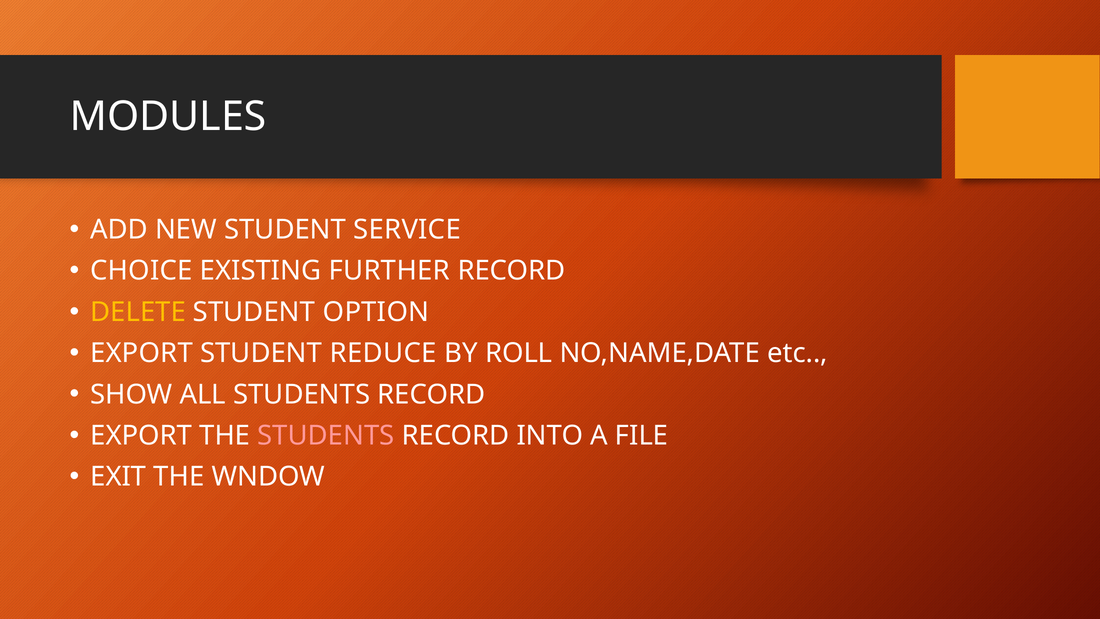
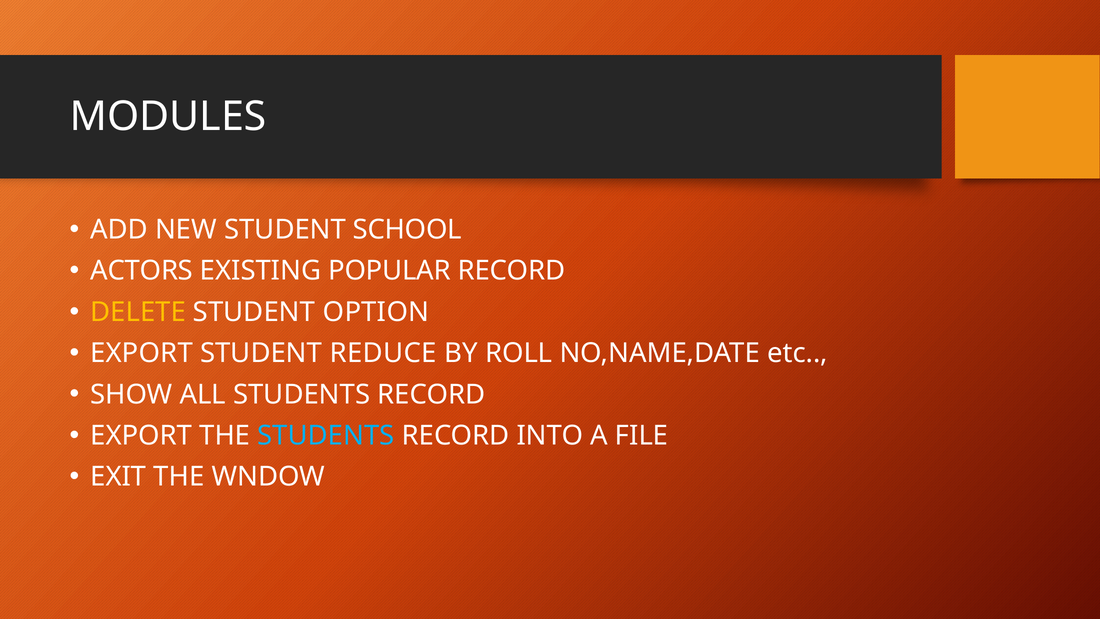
SERVICE: SERVICE -> SCHOOL
CHOICE: CHOICE -> ACTORS
FURTHER: FURTHER -> POPULAR
STUDENTS at (326, 435) colour: pink -> light blue
